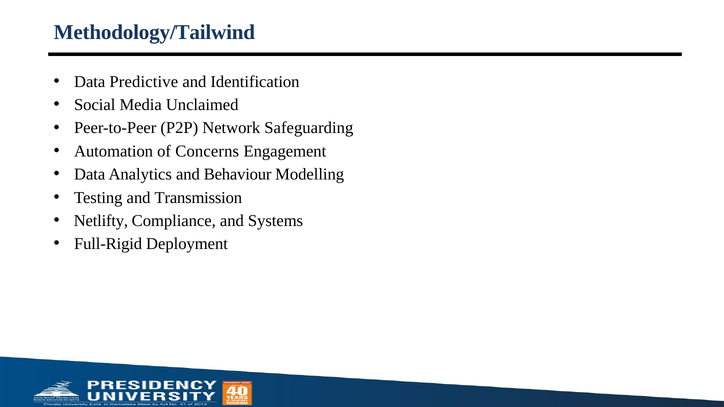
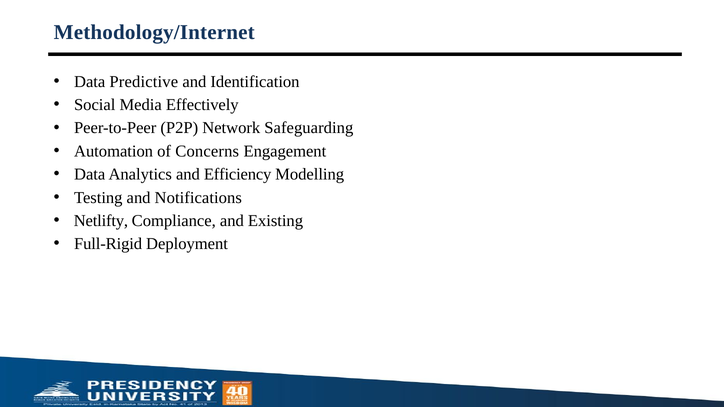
Methodology/Tailwind: Methodology/Tailwind -> Methodology/Internet
Unclaimed: Unclaimed -> Effectively
Behaviour: Behaviour -> Efficiency
Transmission: Transmission -> Notifications
Systems: Systems -> Existing
